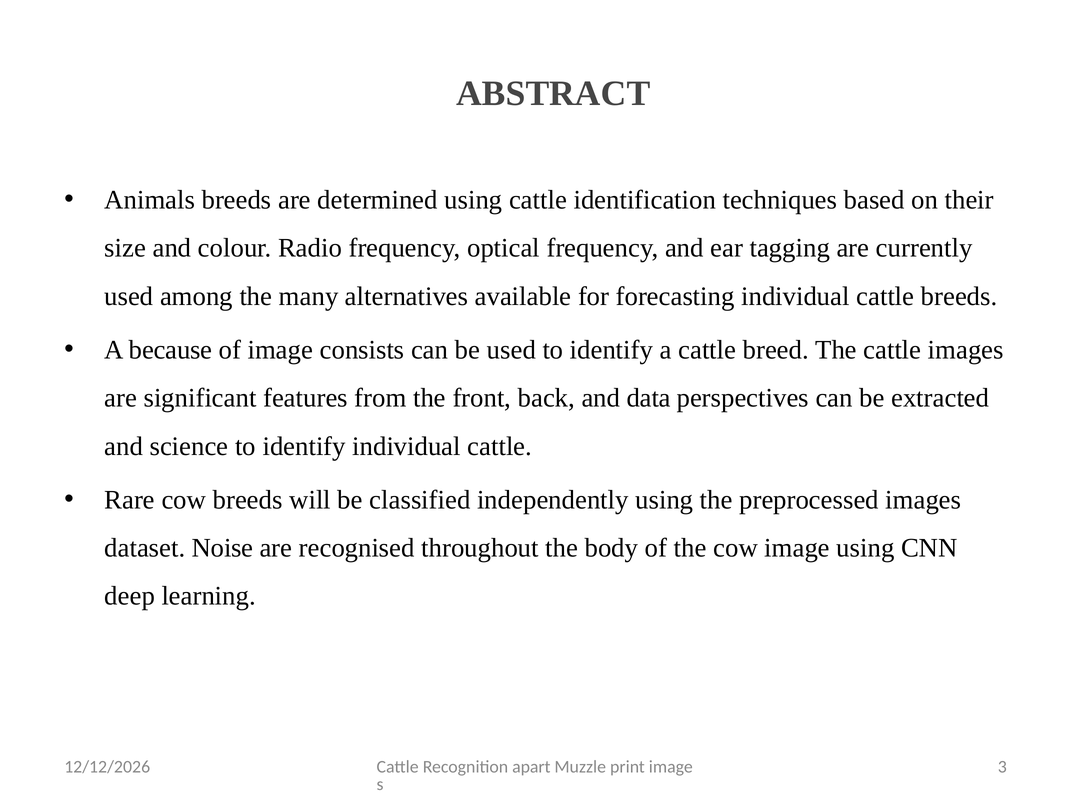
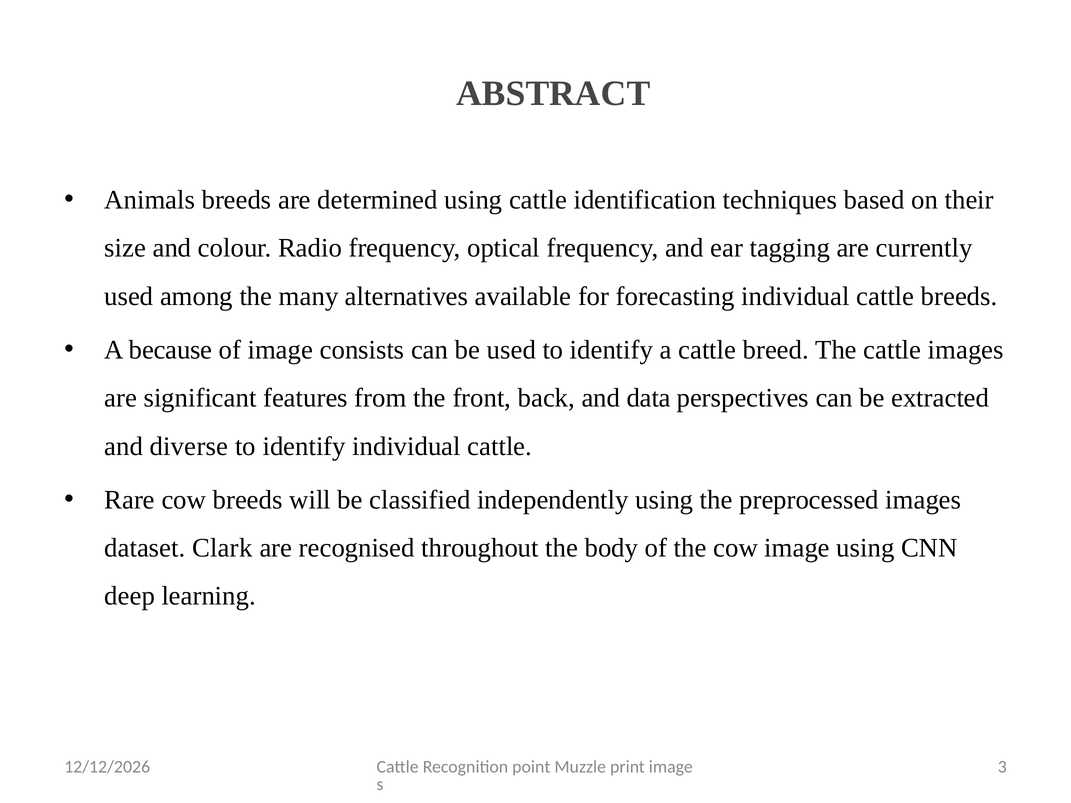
science: science -> diverse
Noise: Noise -> Clark
apart: apart -> point
